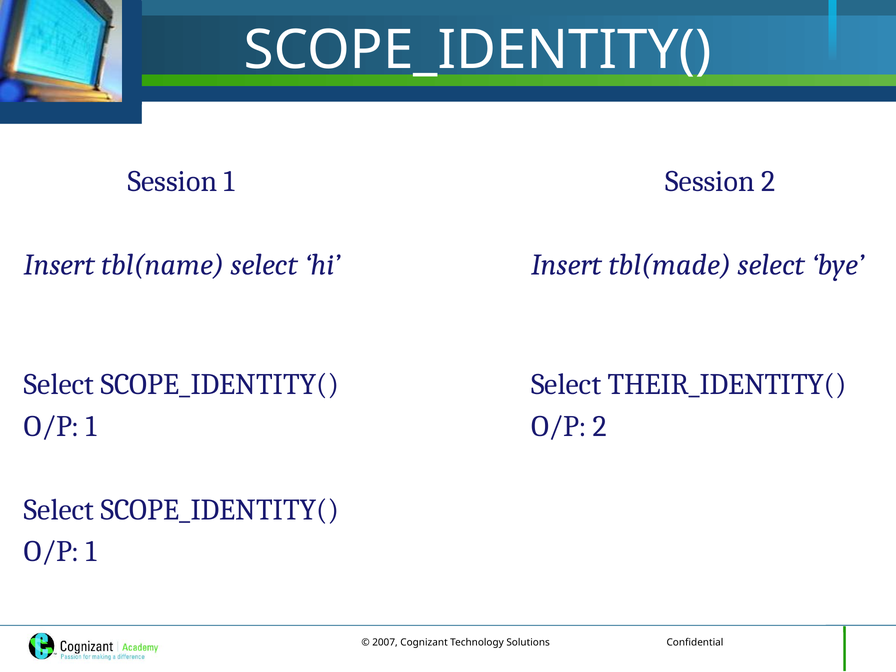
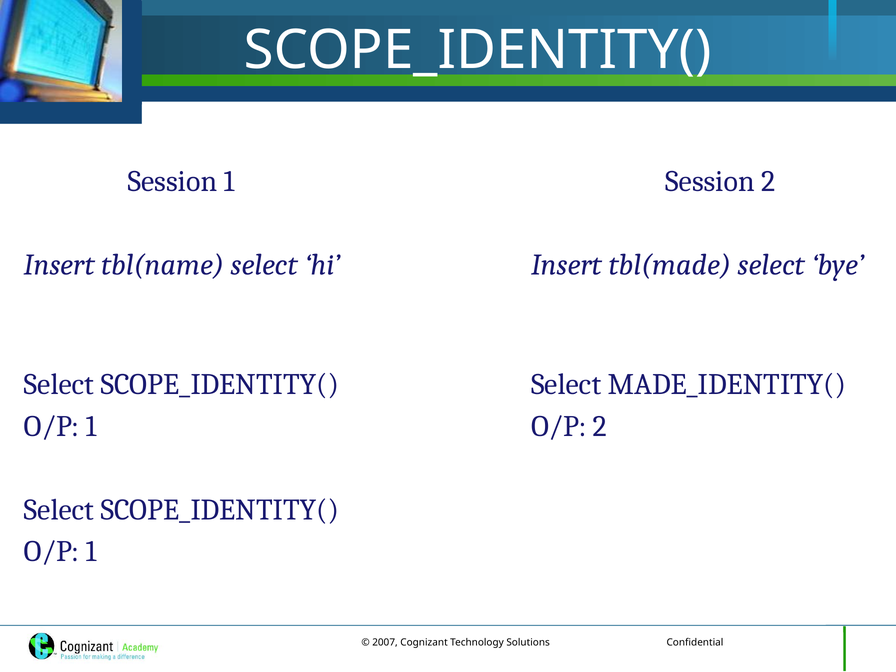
THEIR_IDENTITY(: THEIR_IDENTITY( -> MADE_IDENTITY(
